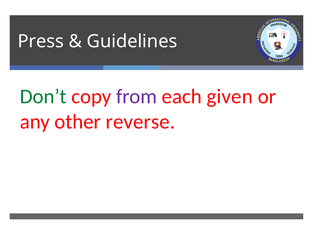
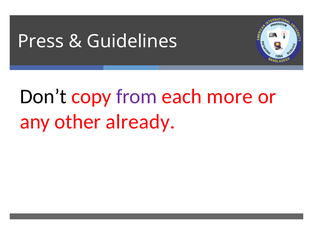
Don’t colour: green -> black
given: given -> more
reverse: reverse -> already
